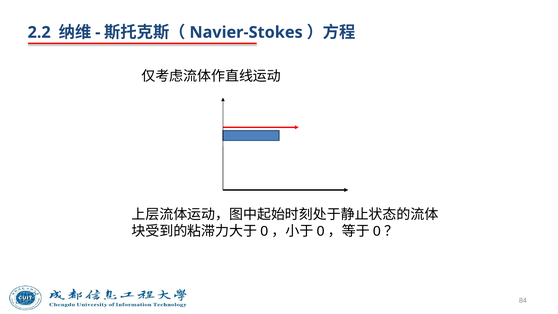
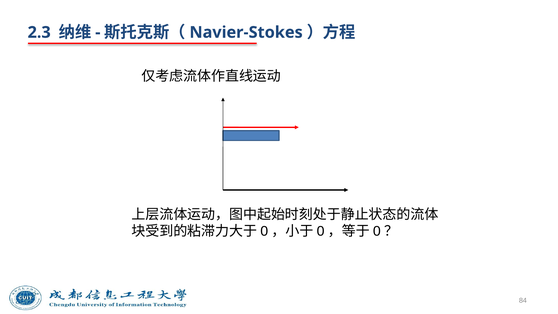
2.2: 2.2 -> 2.3
